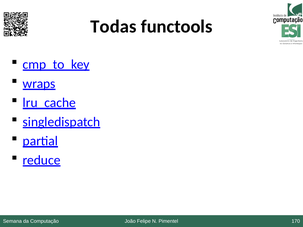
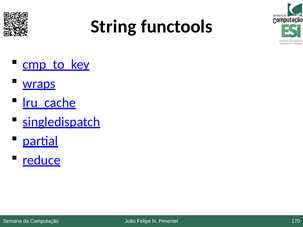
Todas: Todas -> String
